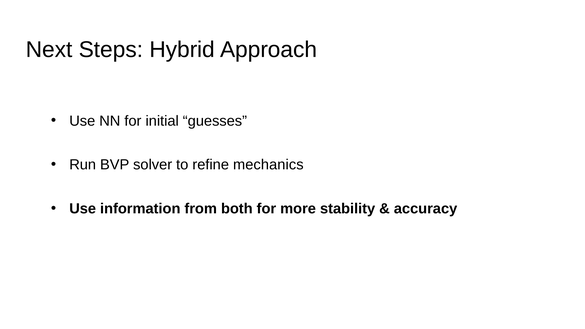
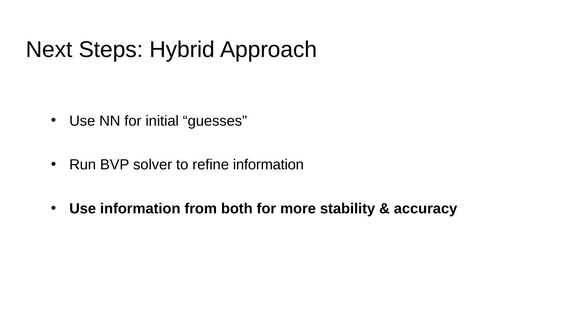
refine mechanics: mechanics -> information
